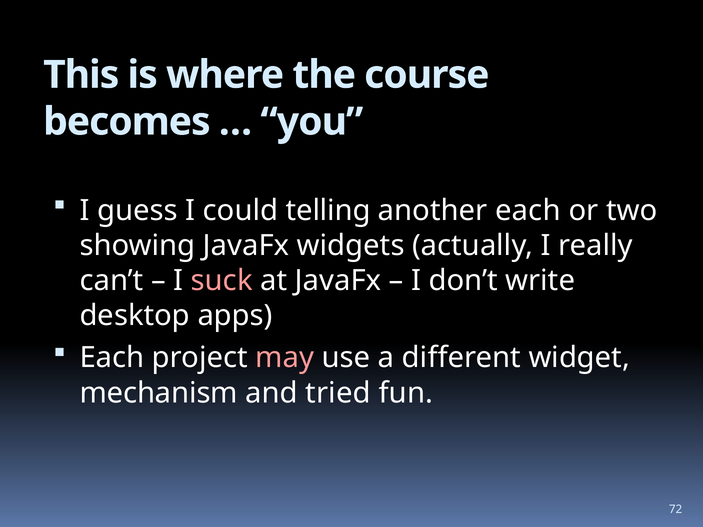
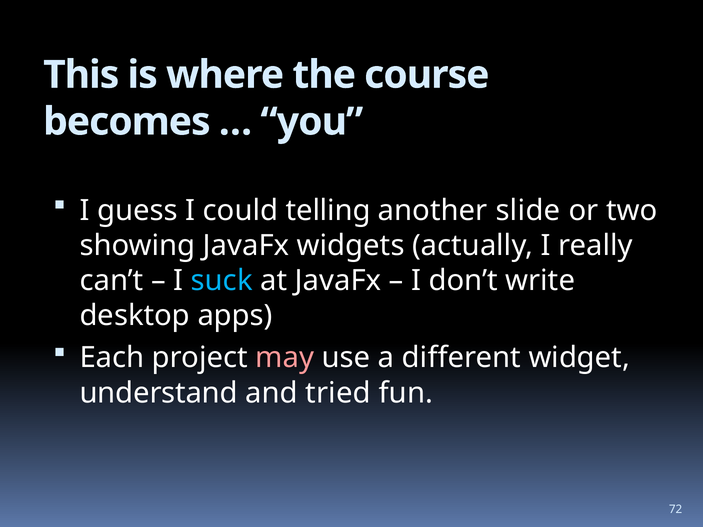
another each: each -> slide
suck colour: pink -> light blue
mechanism: mechanism -> understand
